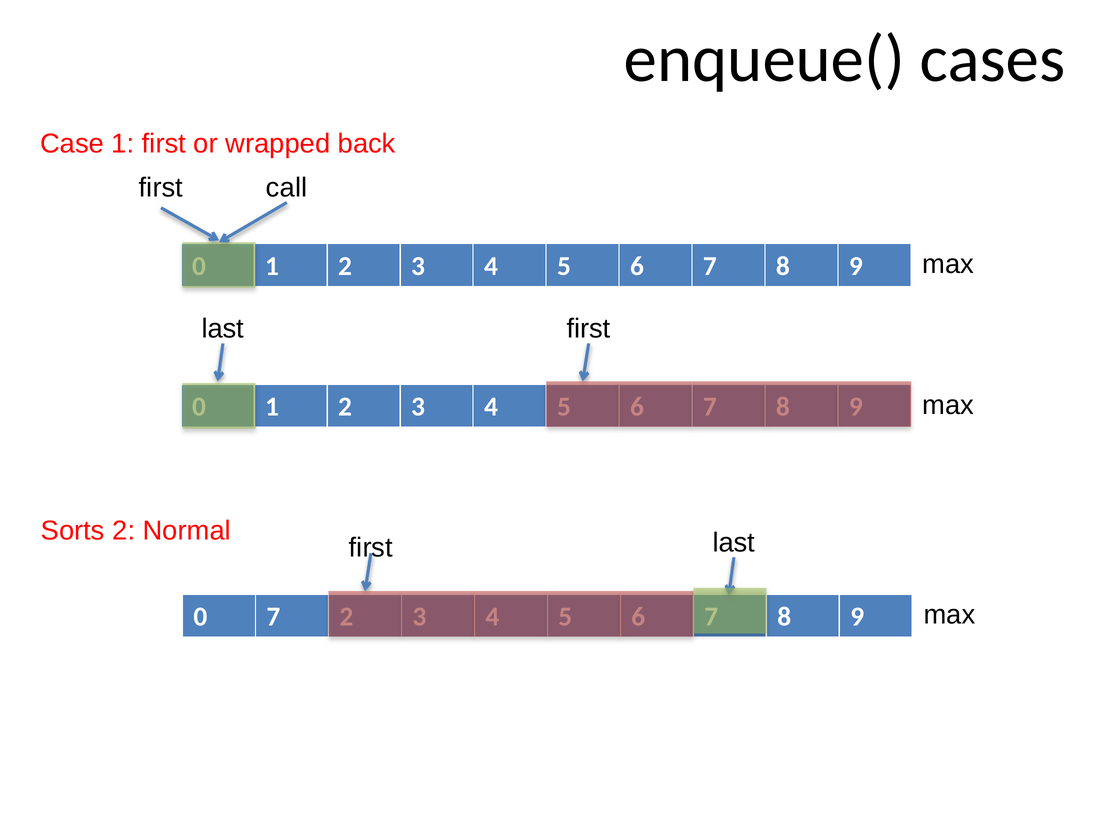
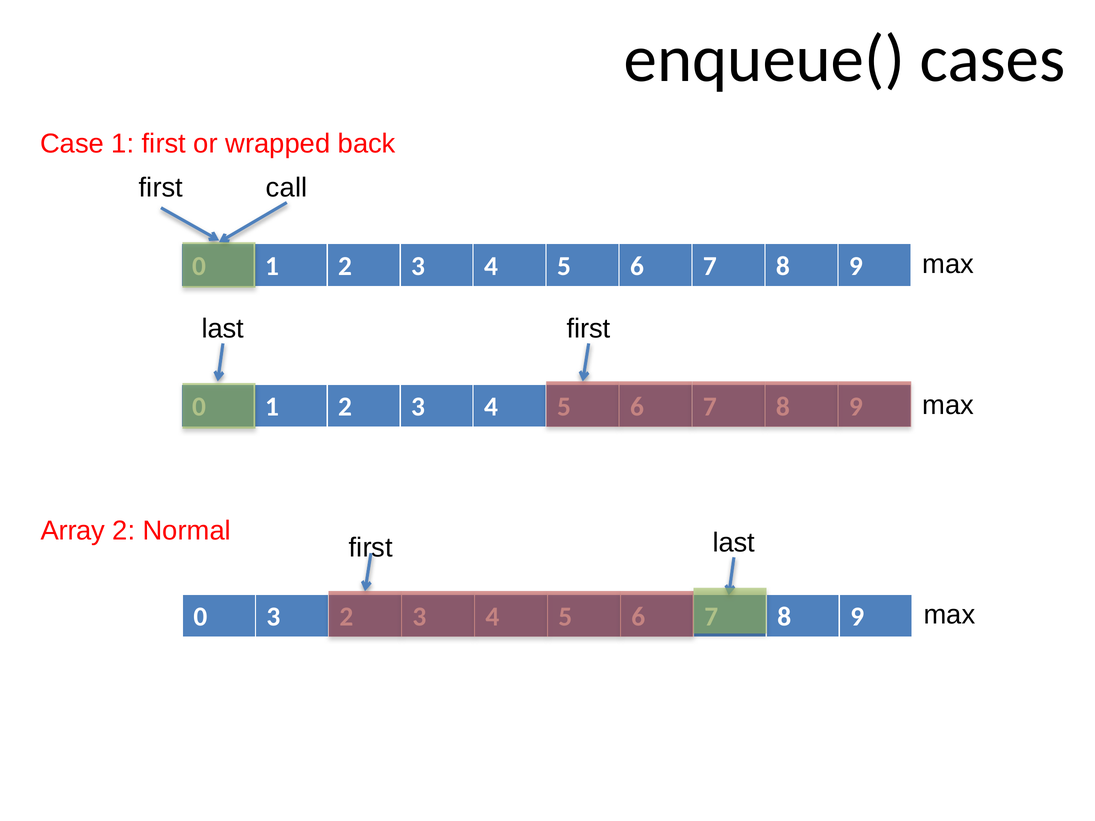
Sorts: Sorts -> Array
0 7: 7 -> 3
